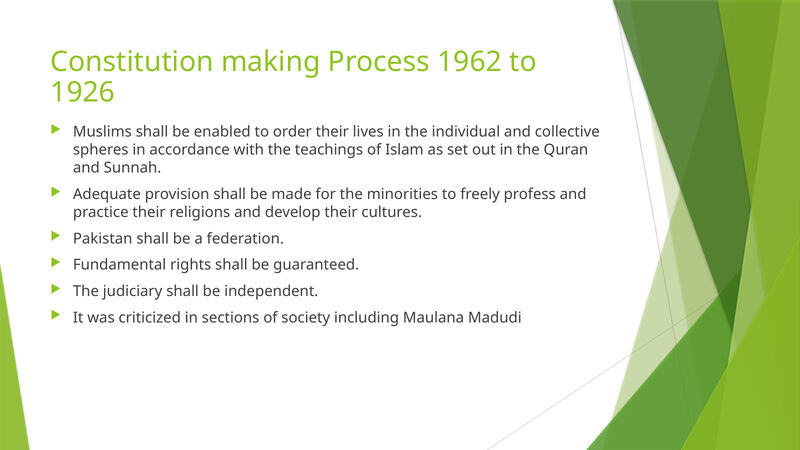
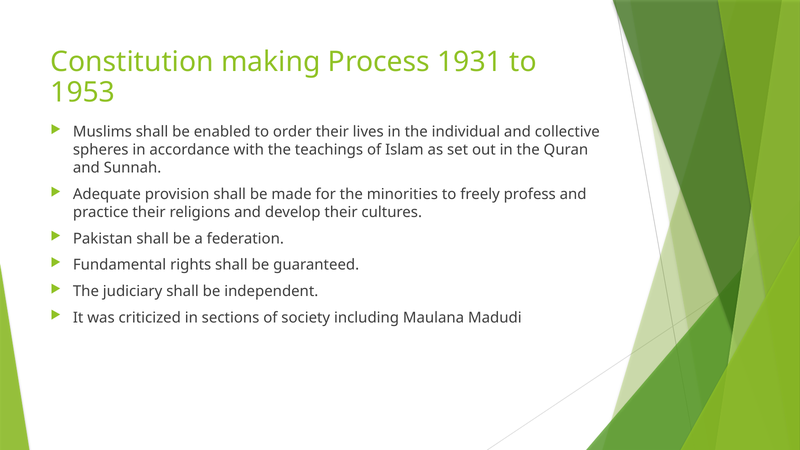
1962: 1962 -> 1931
1926: 1926 -> 1953
